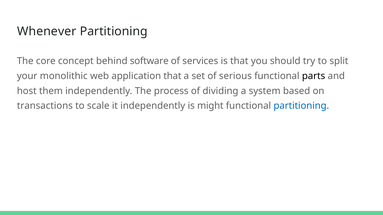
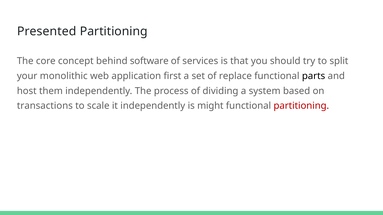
Whenever: Whenever -> Presented
application that: that -> first
serious: serious -> replace
partitioning at (301, 106) colour: blue -> red
